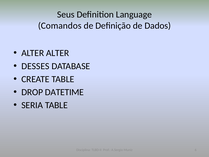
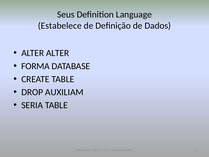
Comandos: Comandos -> Estabelece
DESSES: DESSES -> FORMA
DATETIME: DATETIME -> AUXILIAM
